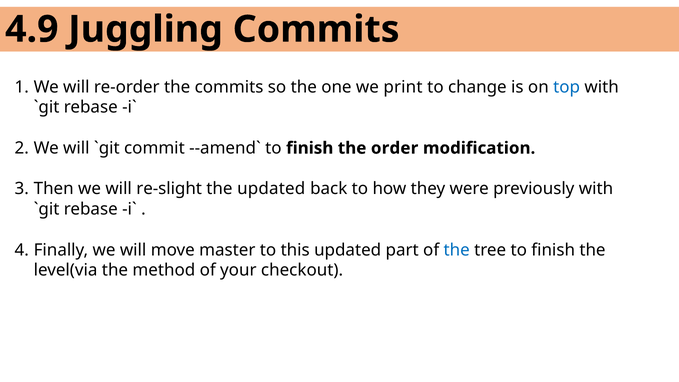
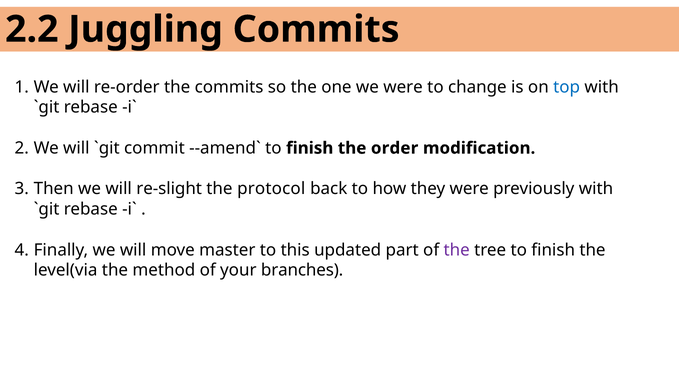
4.9: 4.9 -> 2.2
we print: print -> were
the updated: updated -> protocol
the at (457, 250) colour: blue -> purple
checkout: checkout -> branches
